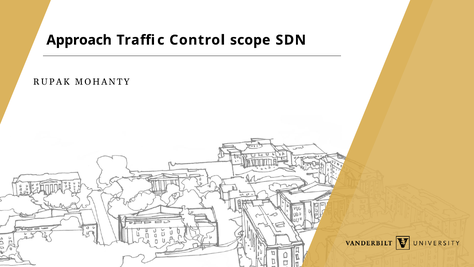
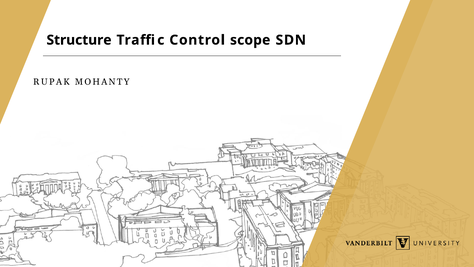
Approach: Approach -> Structure
